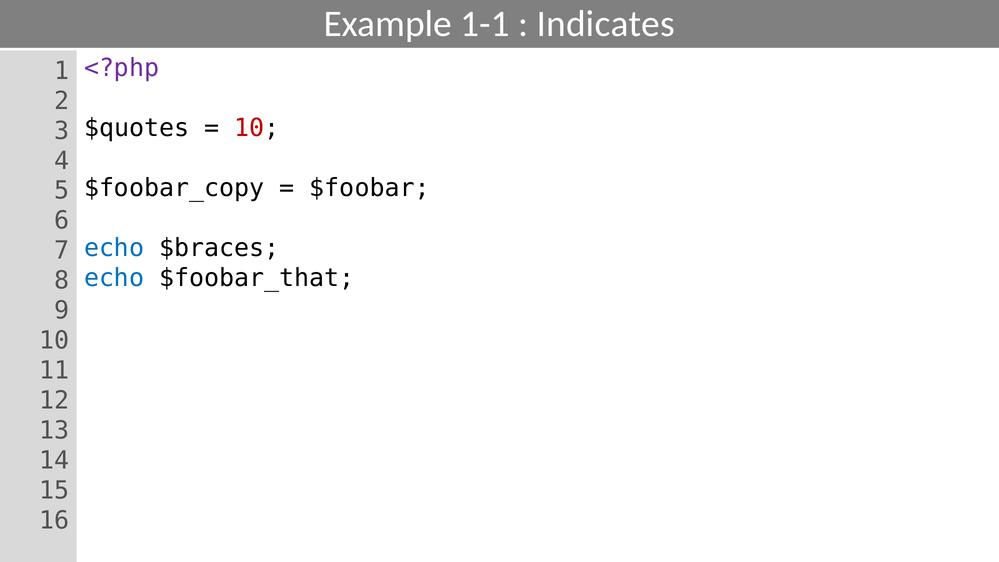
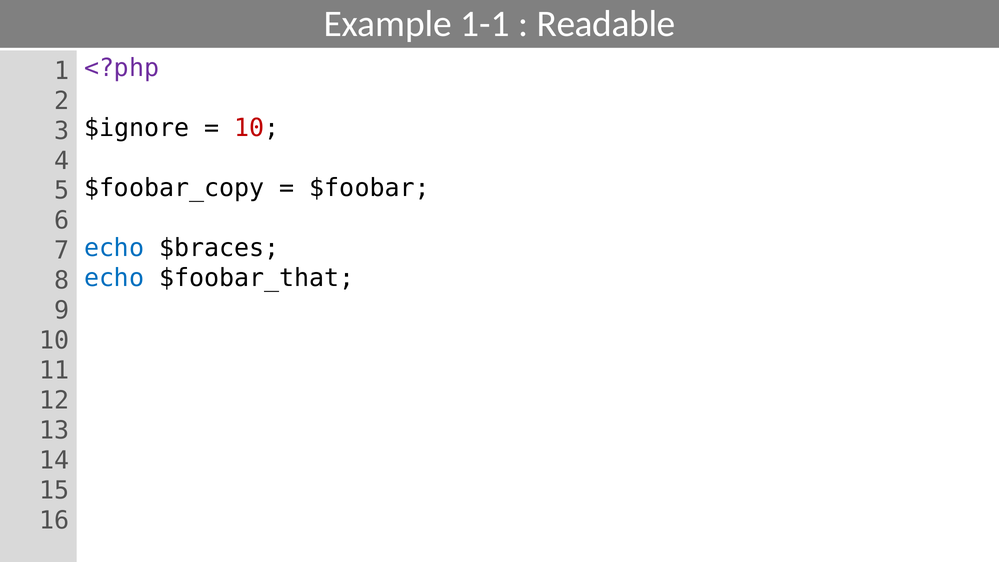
Indicates: Indicates -> Readable
$quotes: $quotes -> $ignore
